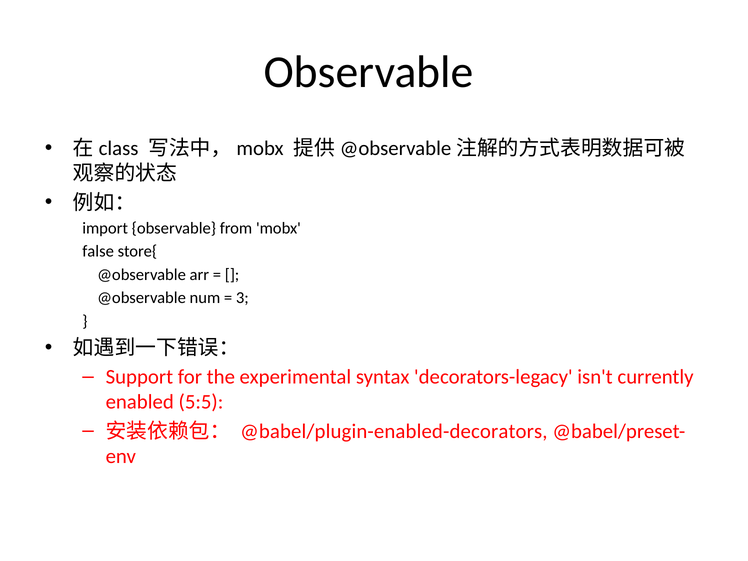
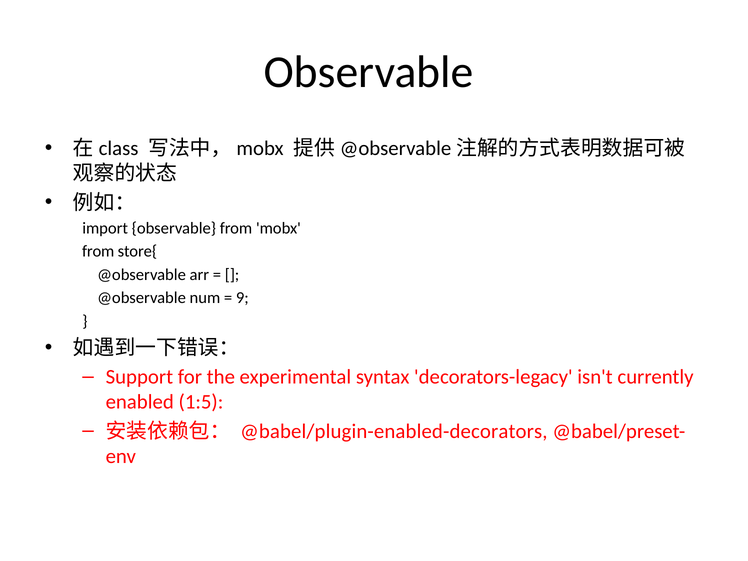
false at (98, 251): false -> from
3: 3 -> 9
5:5: 5:5 -> 1:5
